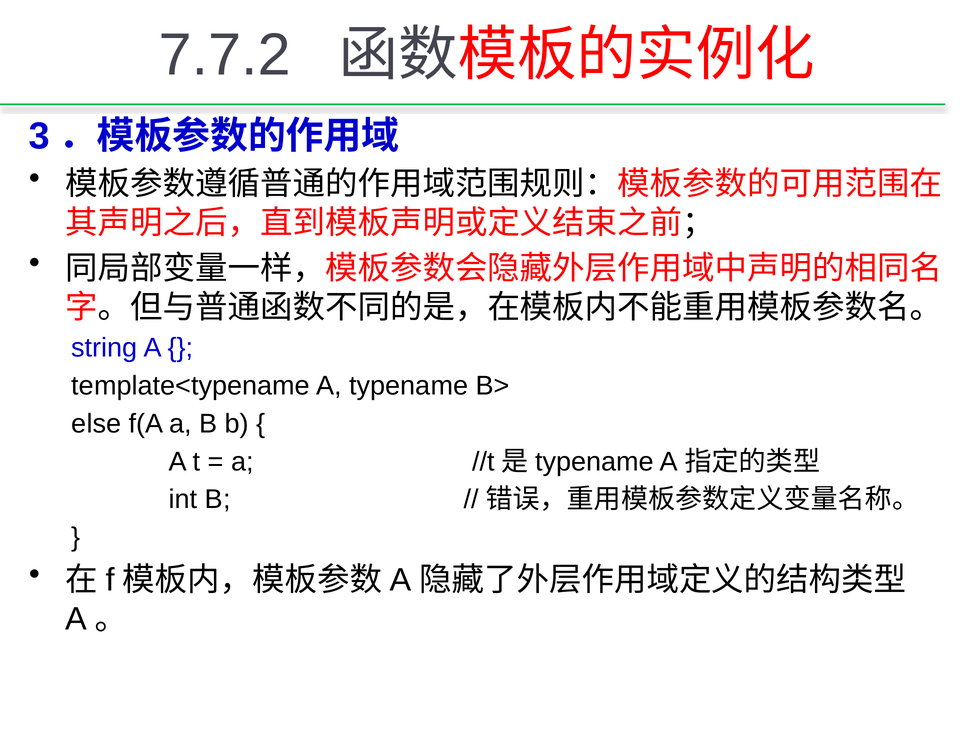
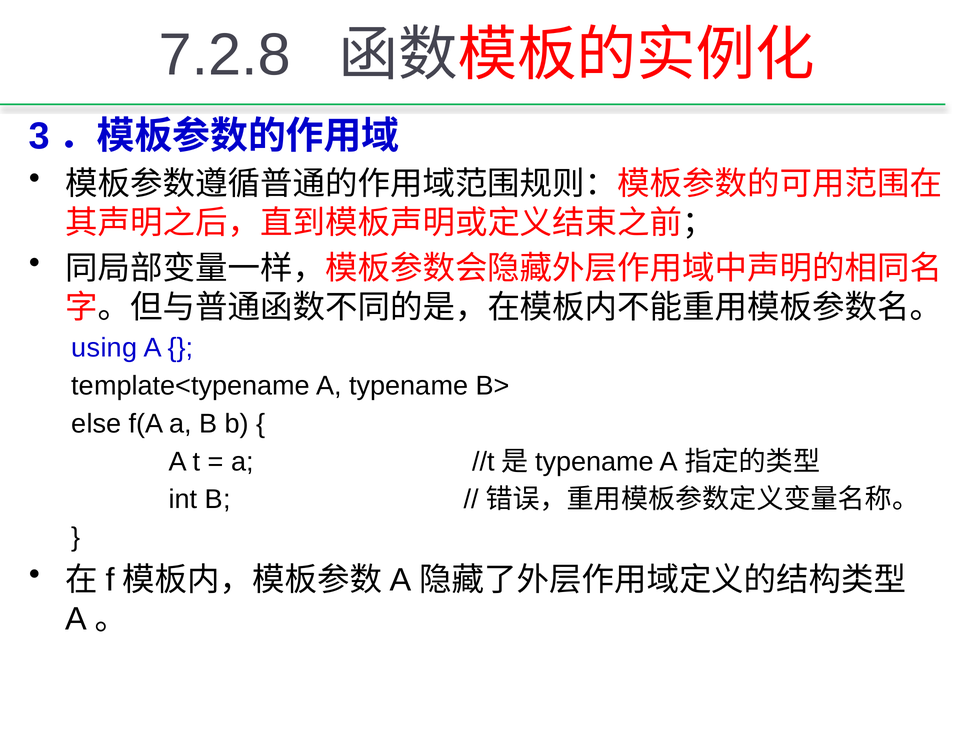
7.7.2: 7.7.2 -> 7.2.8
string: string -> using
